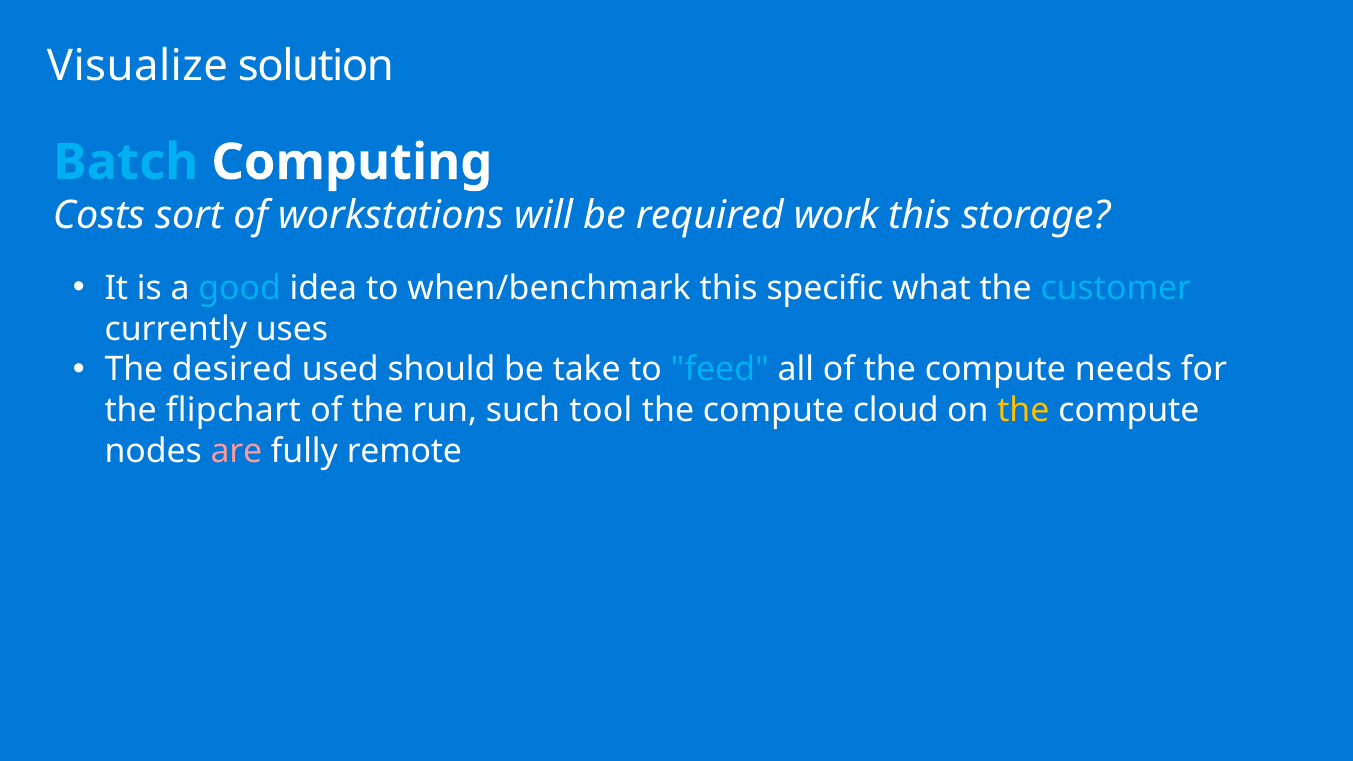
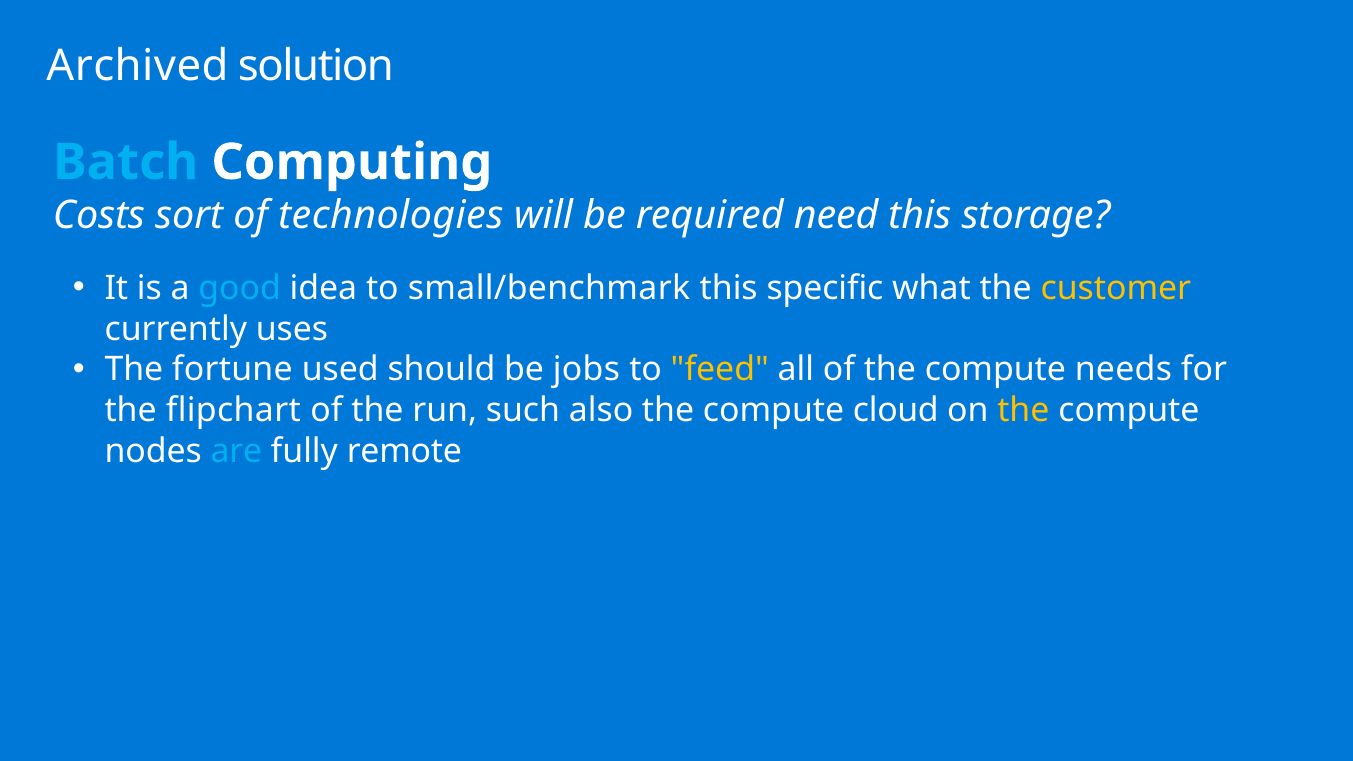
Visualize: Visualize -> Archived
workstations: workstations -> technologies
work: work -> need
when/benchmark: when/benchmark -> small/benchmark
customer colour: light blue -> yellow
desired: desired -> fortune
take: take -> jobs
feed colour: light blue -> yellow
tool: tool -> also
are colour: pink -> light blue
